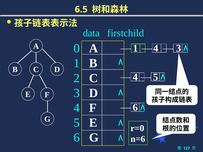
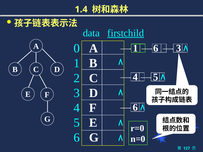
6.5: 6.5 -> 1.4
firstchild underline: none -> present
1 4: 4 -> 6
n=6: n=6 -> n=0
